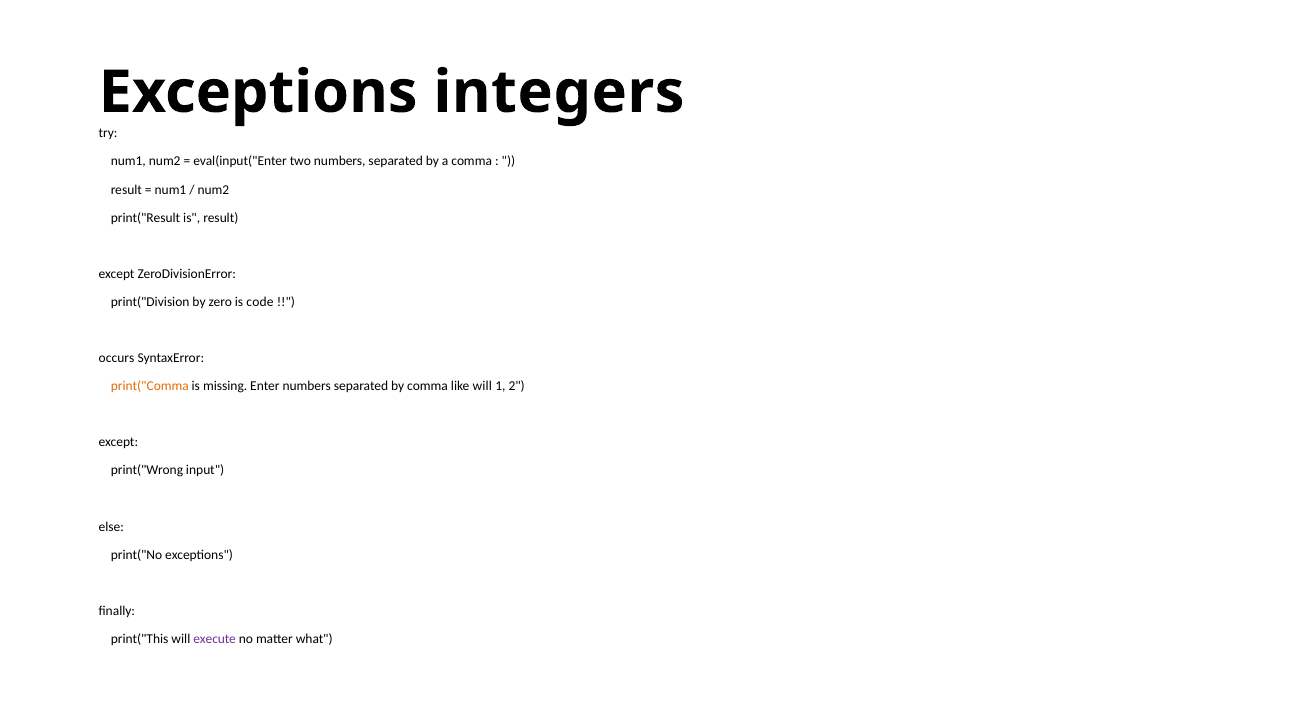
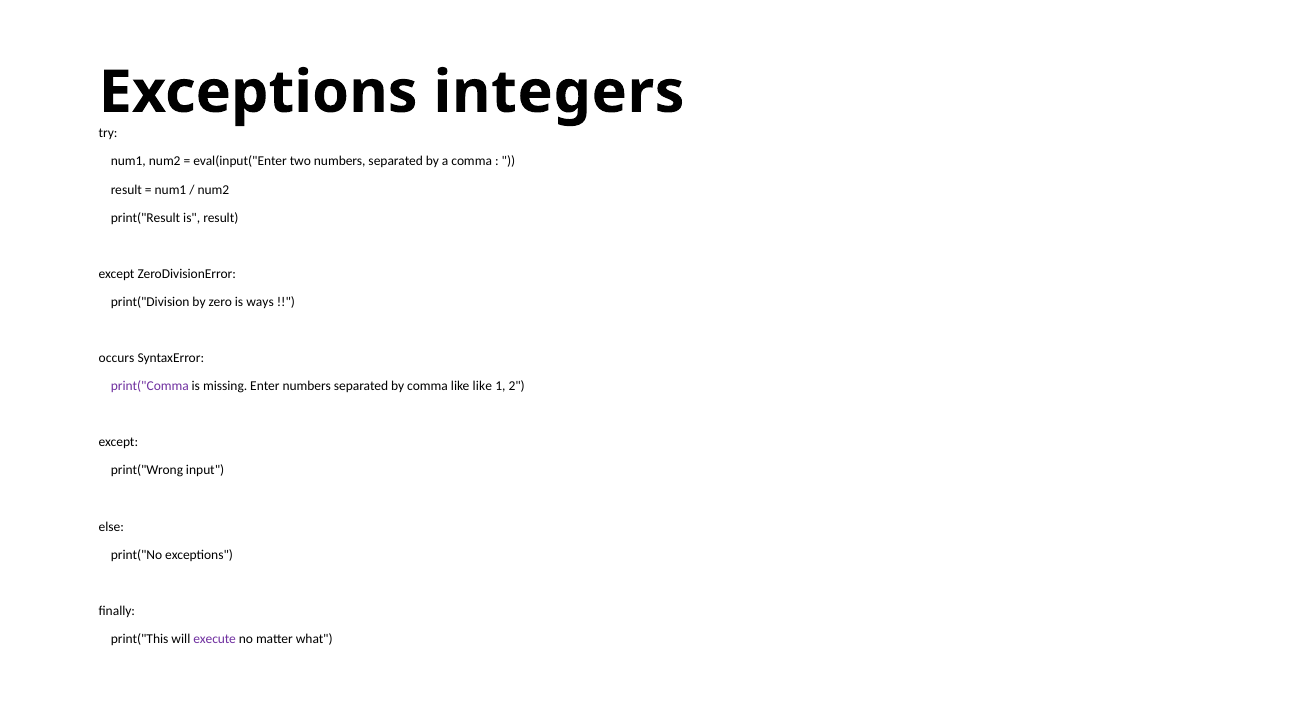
code: code -> ways
print("Comma colour: orange -> purple
like will: will -> like
